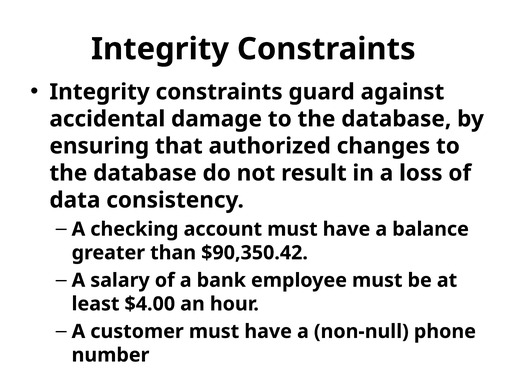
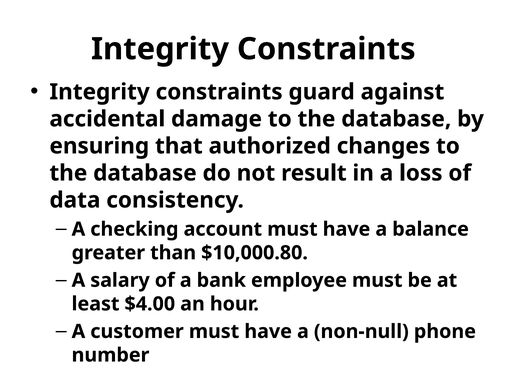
$90,350.42: $90,350.42 -> $10,000.80
